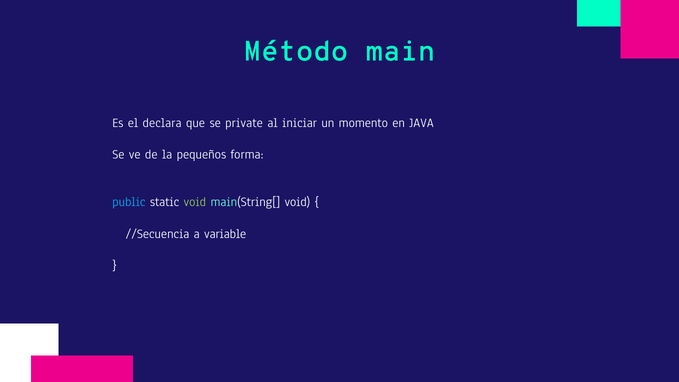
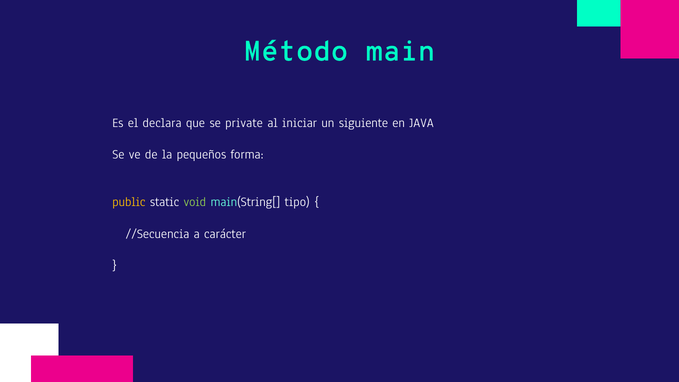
momento: momento -> siguiente
public colour: light blue -> yellow
main(String[ void: void -> tipo
variable: variable -> carácter
